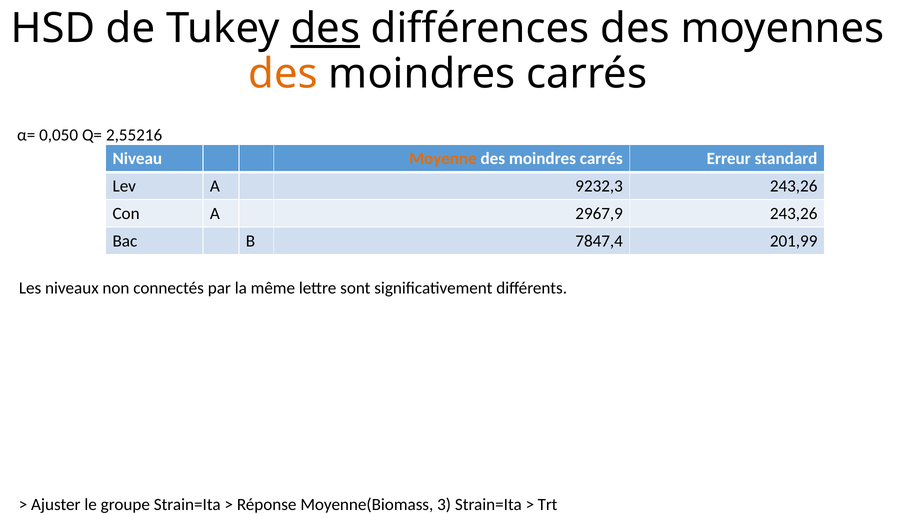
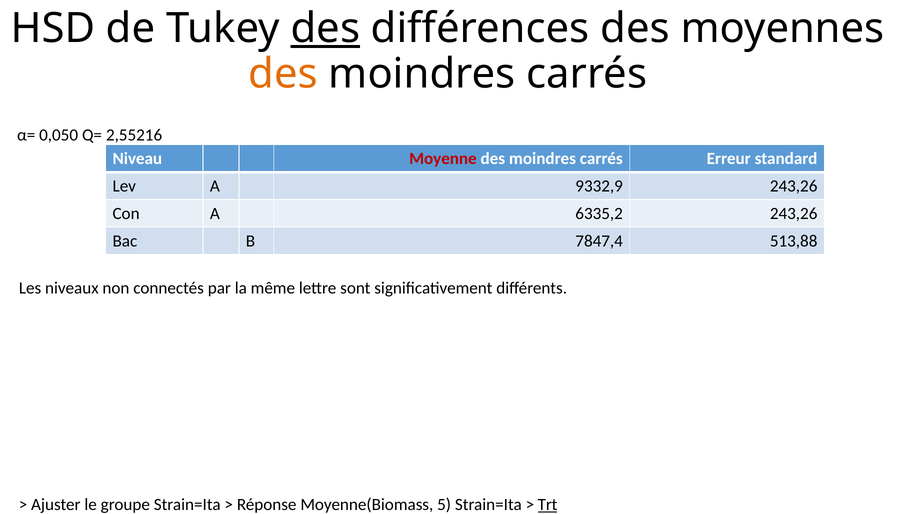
Moyenne colour: orange -> red
9232,3: 9232,3 -> 9332,9
2967,9: 2967,9 -> 6335,2
201,99: 201,99 -> 513,88
3: 3 -> 5
Trt underline: none -> present
